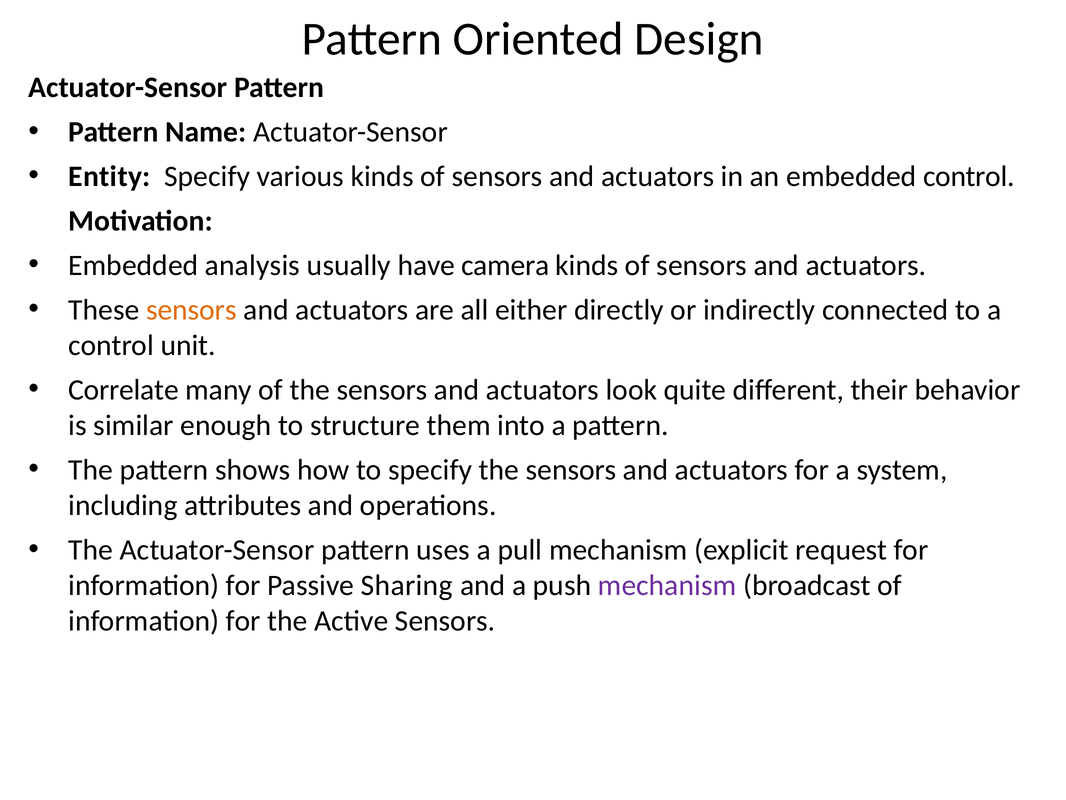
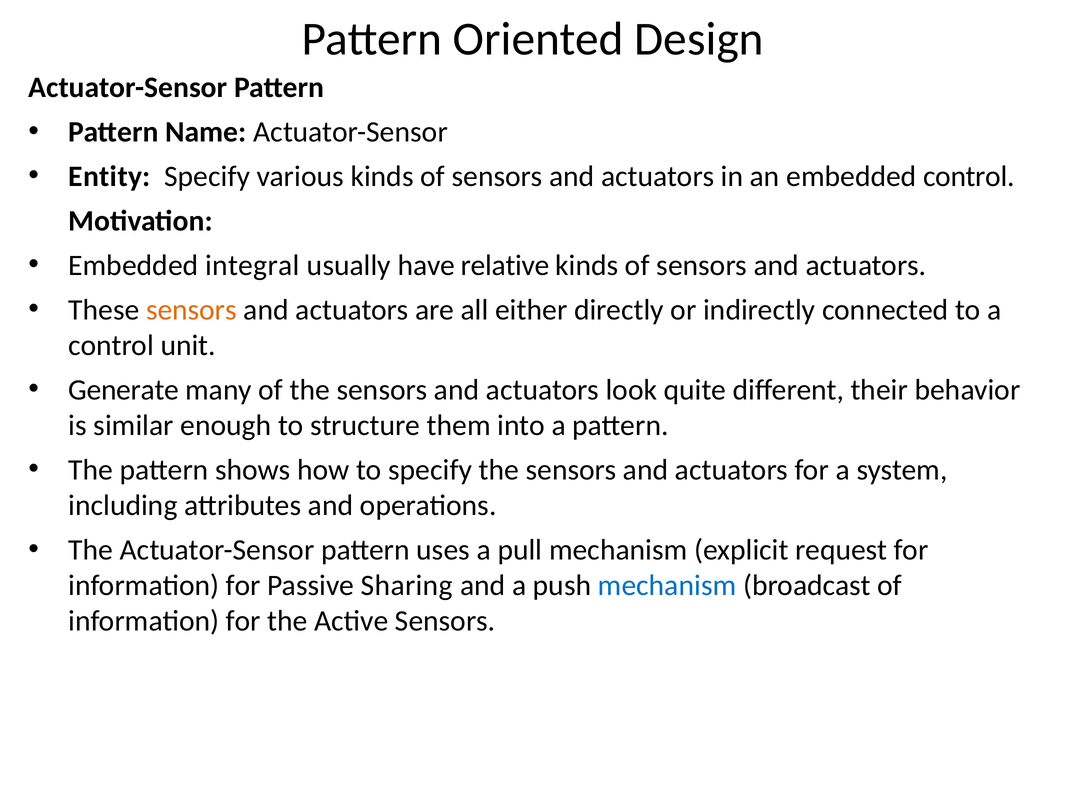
analysis: analysis -> integral
camera: camera -> relative
Correlate: Correlate -> Generate
mechanism at (667, 585) colour: purple -> blue
